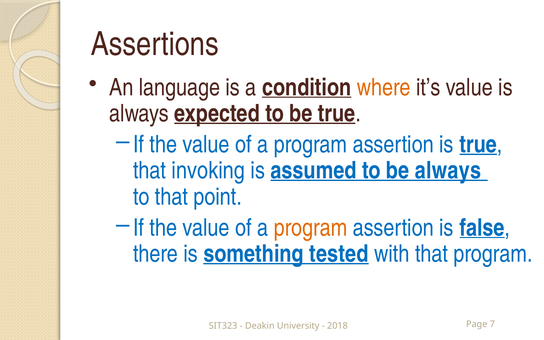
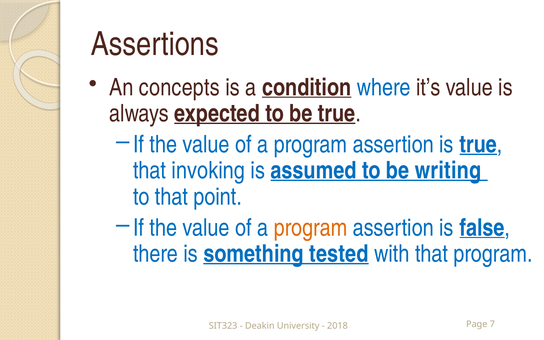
language: language -> concepts
where colour: orange -> blue
be always: always -> writing
